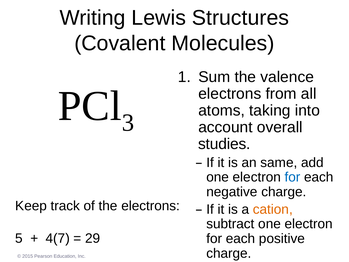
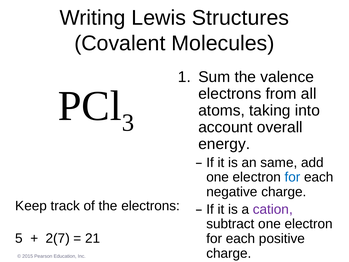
studies: studies -> energy
cation colour: orange -> purple
4(7: 4(7 -> 2(7
29: 29 -> 21
